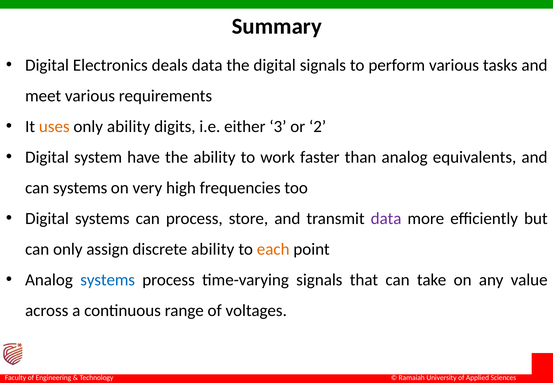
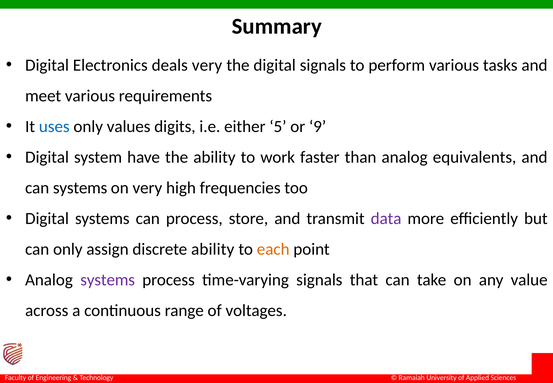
deals data: data -> very
uses colour: orange -> blue
only ability: ability -> values
3: 3 -> 5
2: 2 -> 9
systems at (108, 280) colour: blue -> purple
